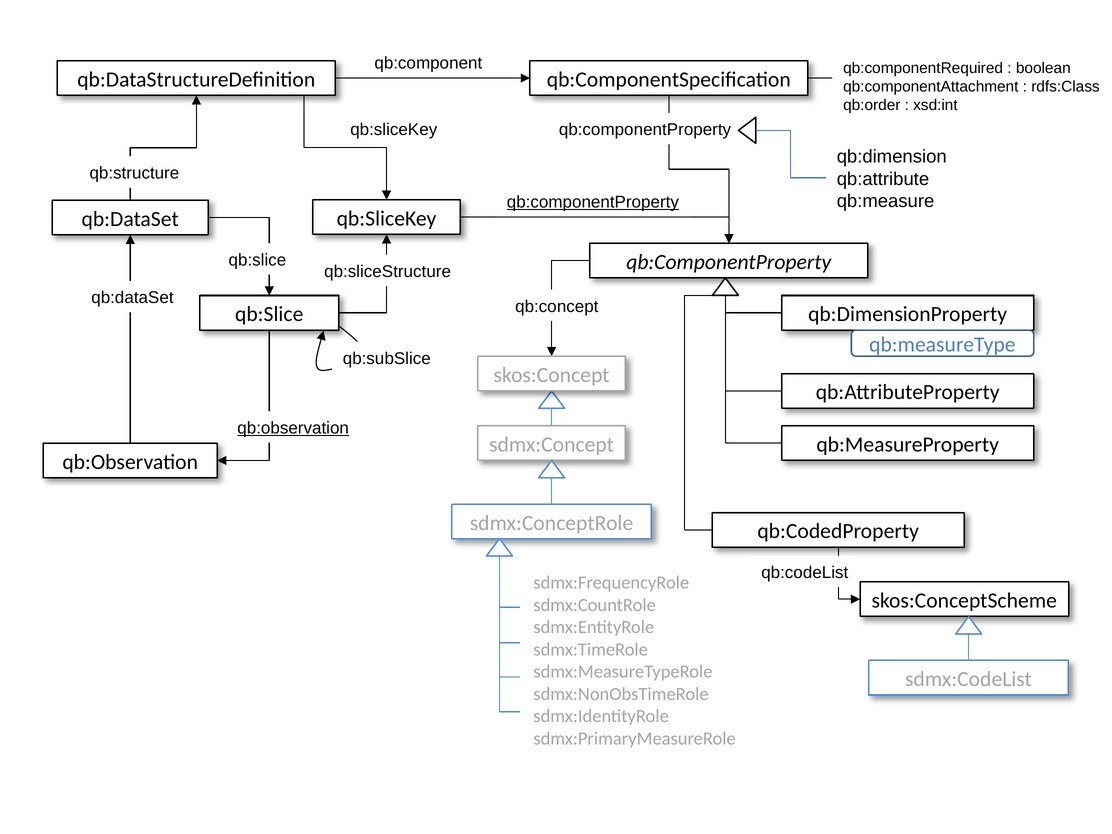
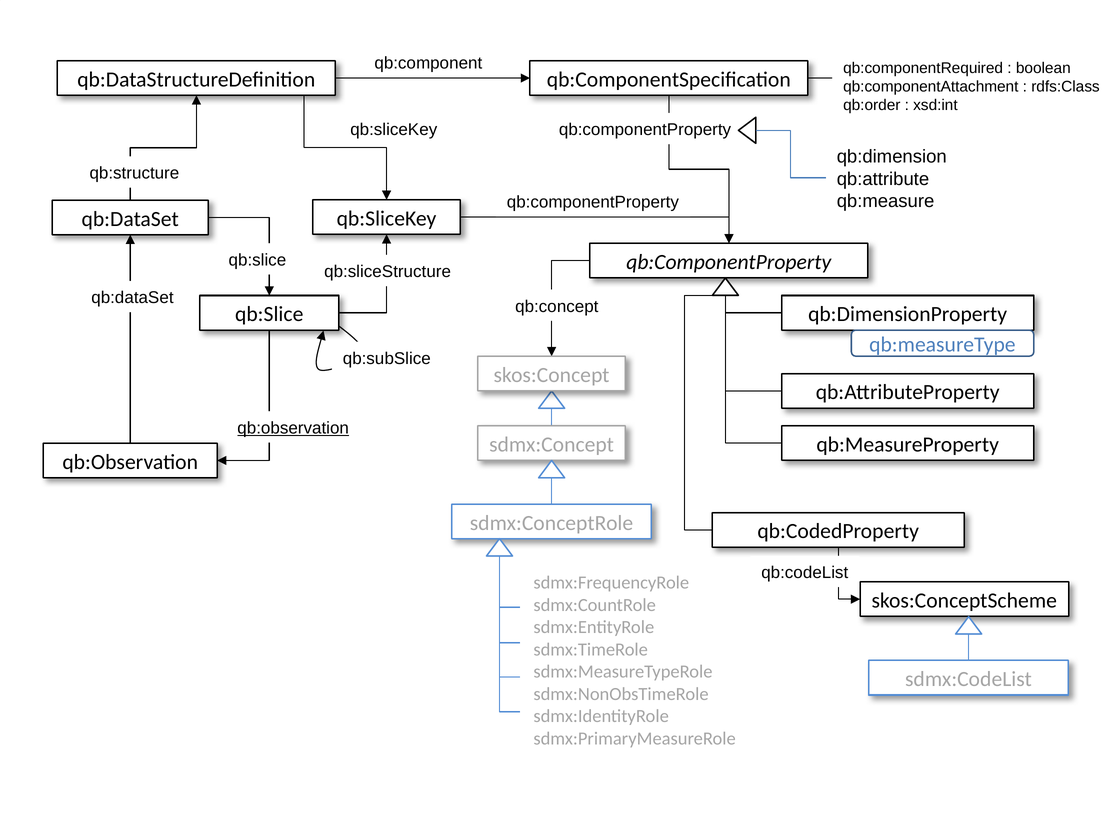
qb:componentProperty at (593, 202) underline: present -> none
